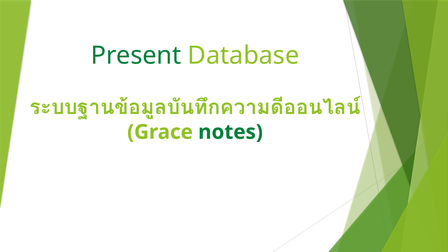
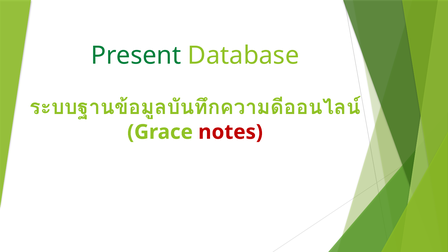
notes colour: green -> red
